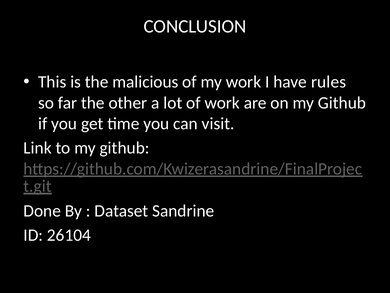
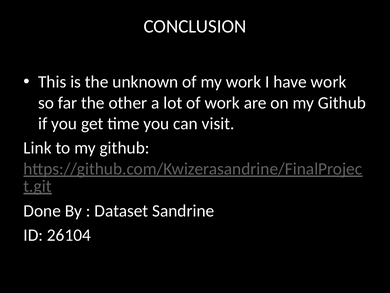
malicious: malicious -> unknown
have rules: rules -> work
